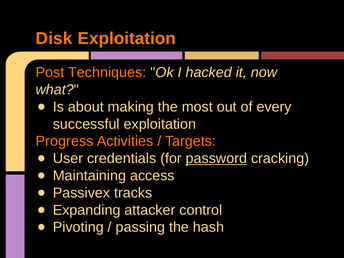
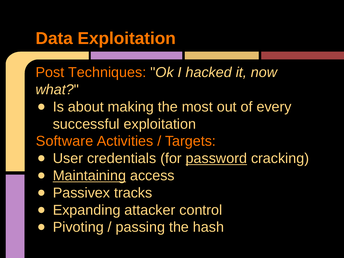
Disk: Disk -> Data
Progress: Progress -> Software
Maintaining underline: none -> present
